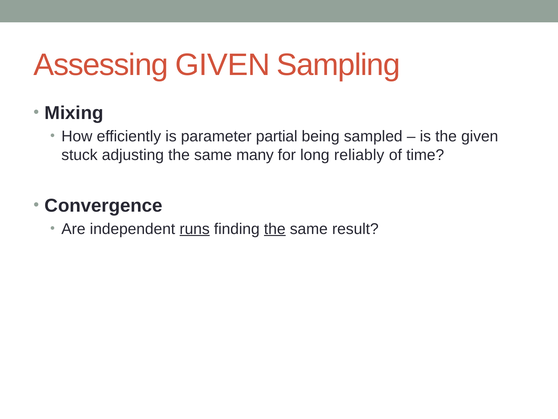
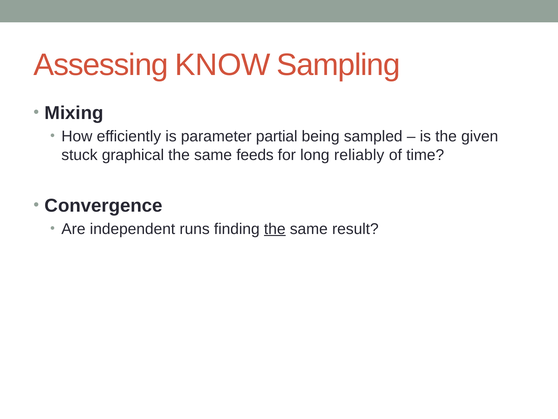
Assessing GIVEN: GIVEN -> KNOW
adjusting: adjusting -> graphical
many: many -> feeds
runs underline: present -> none
